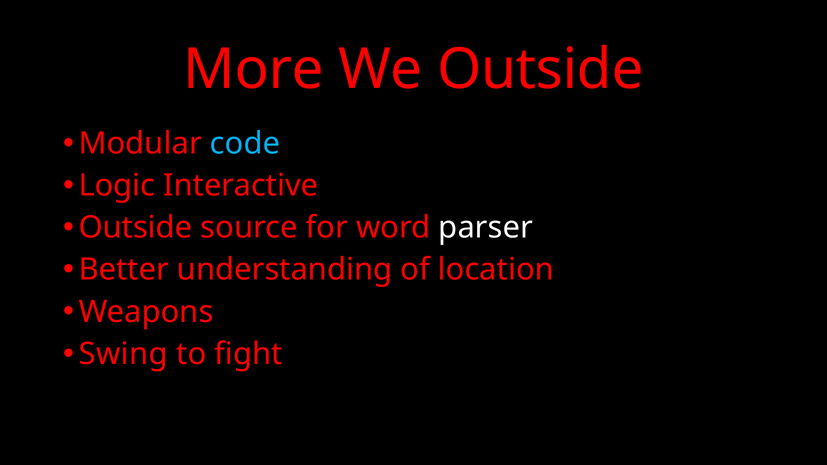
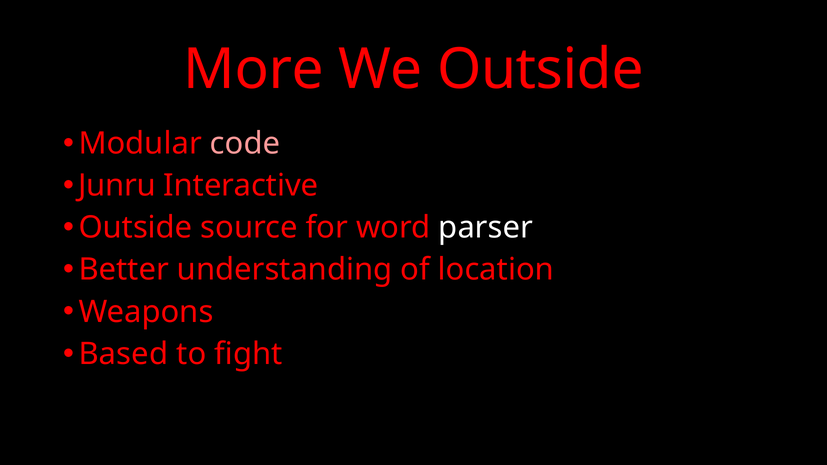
code colour: light blue -> pink
Logic: Logic -> Junru
Swing: Swing -> Based
